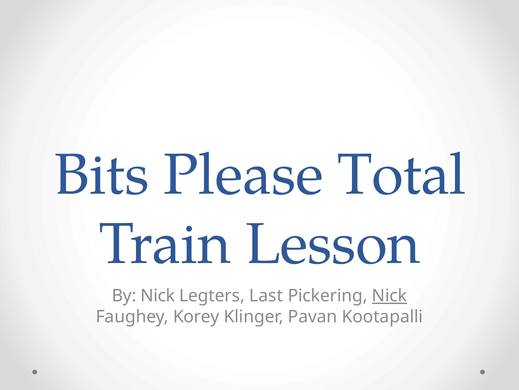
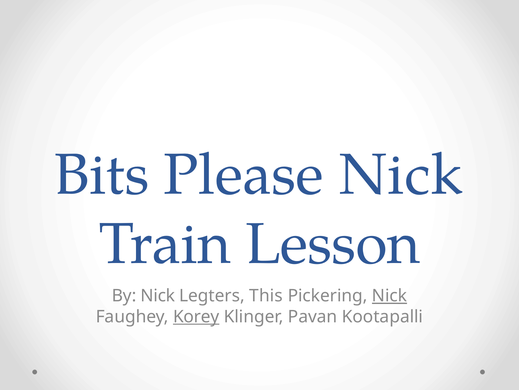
Please Total: Total -> Nick
Last: Last -> This
Korey underline: none -> present
